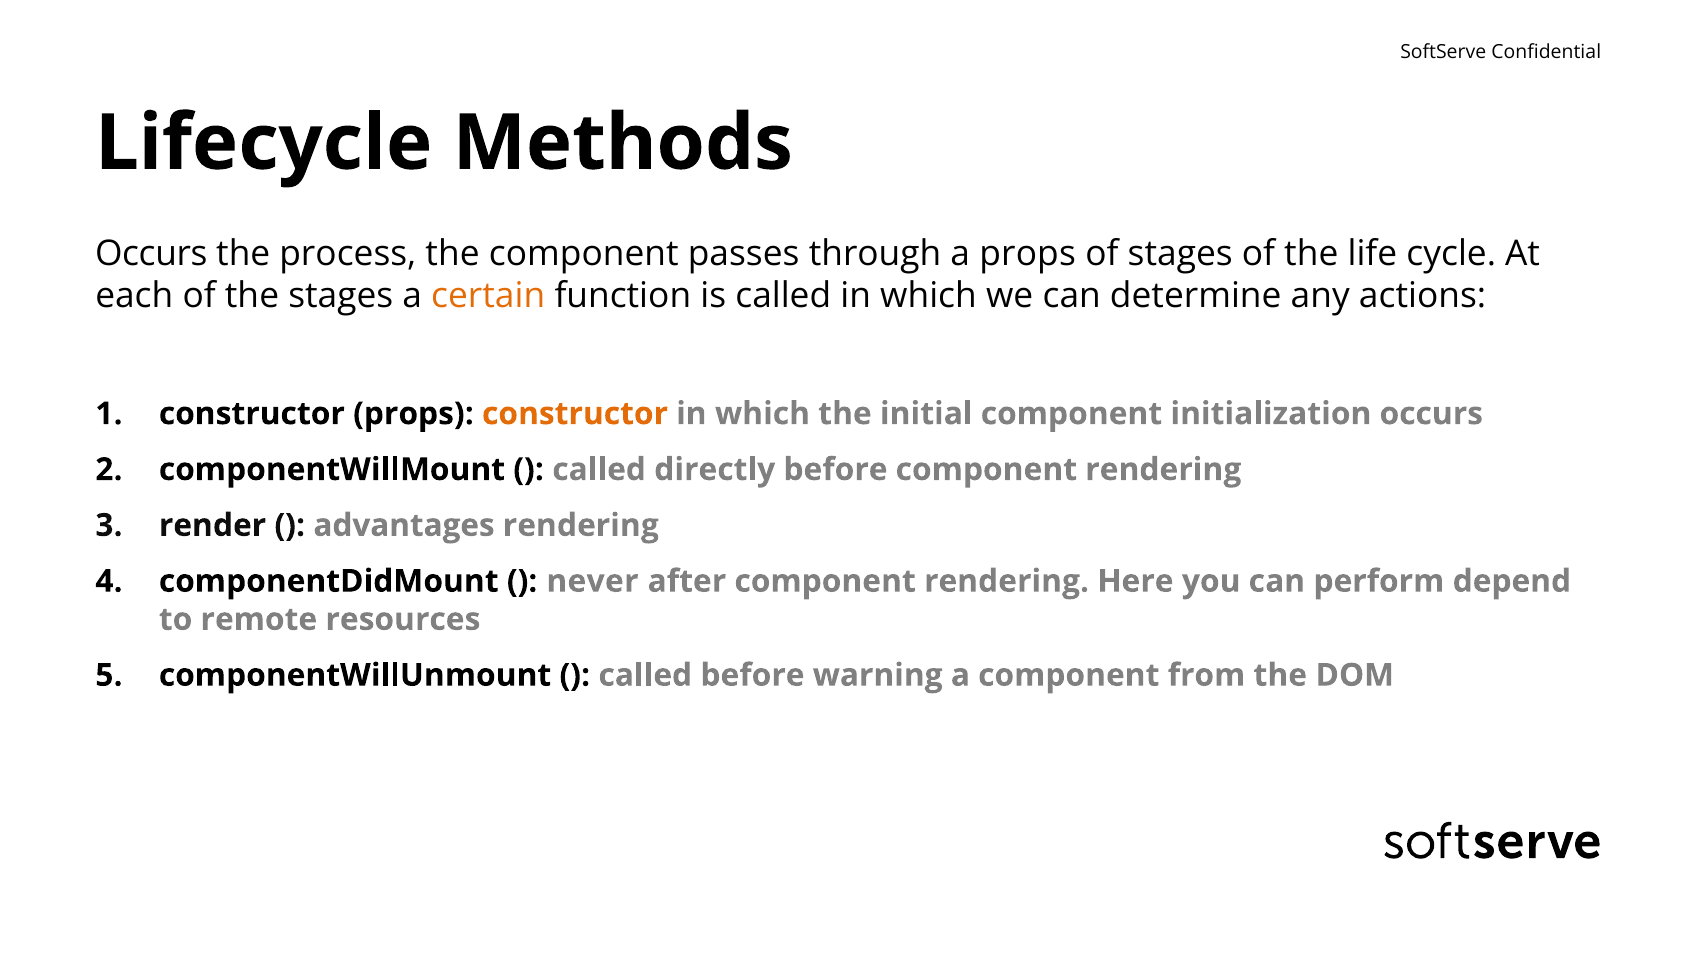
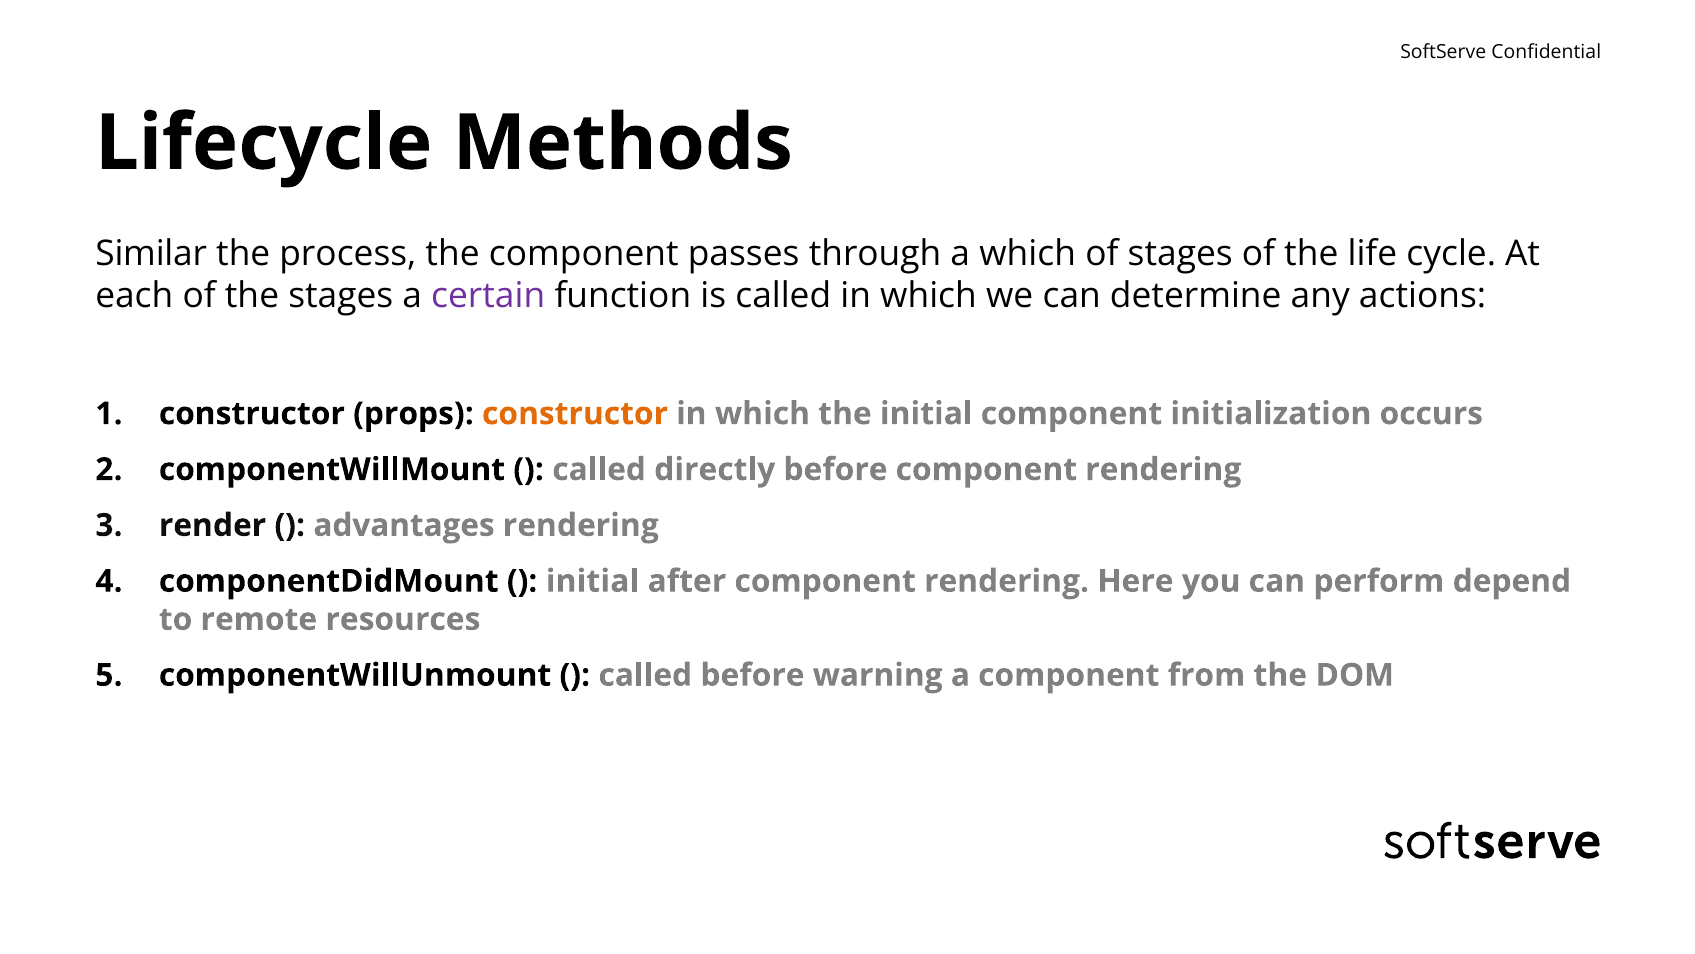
Occurs at (151, 253): Occurs -> Similar
a props: props -> which
certain colour: orange -> purple
never at (592, 581): never -> initial
